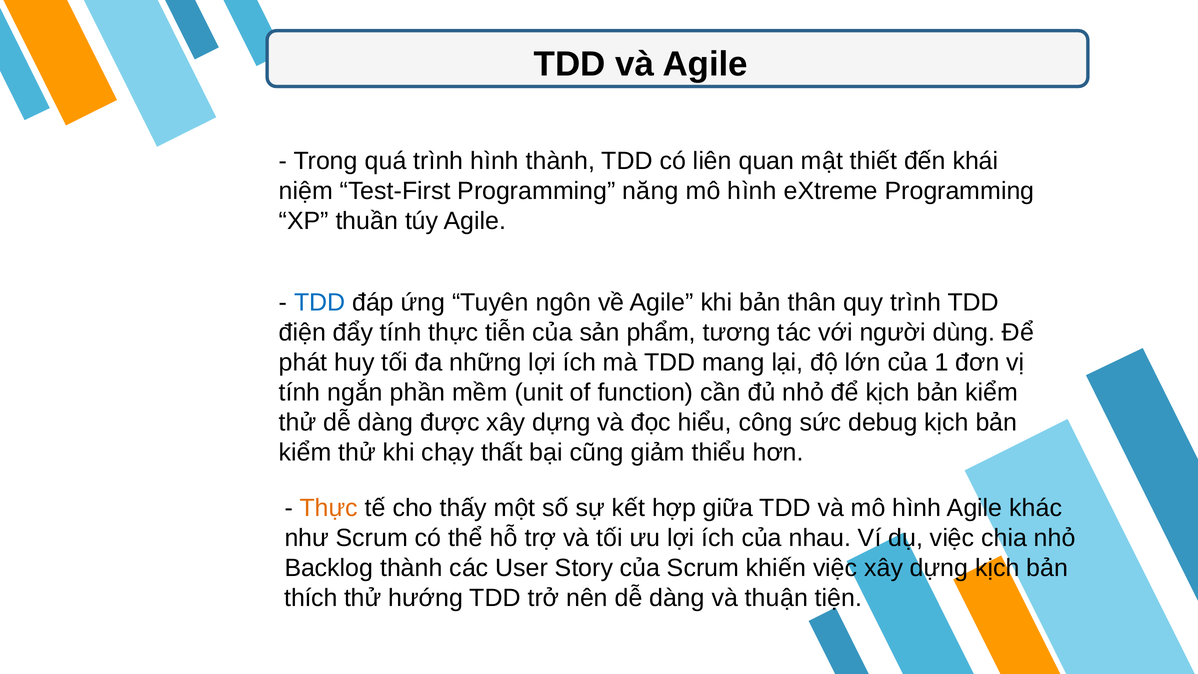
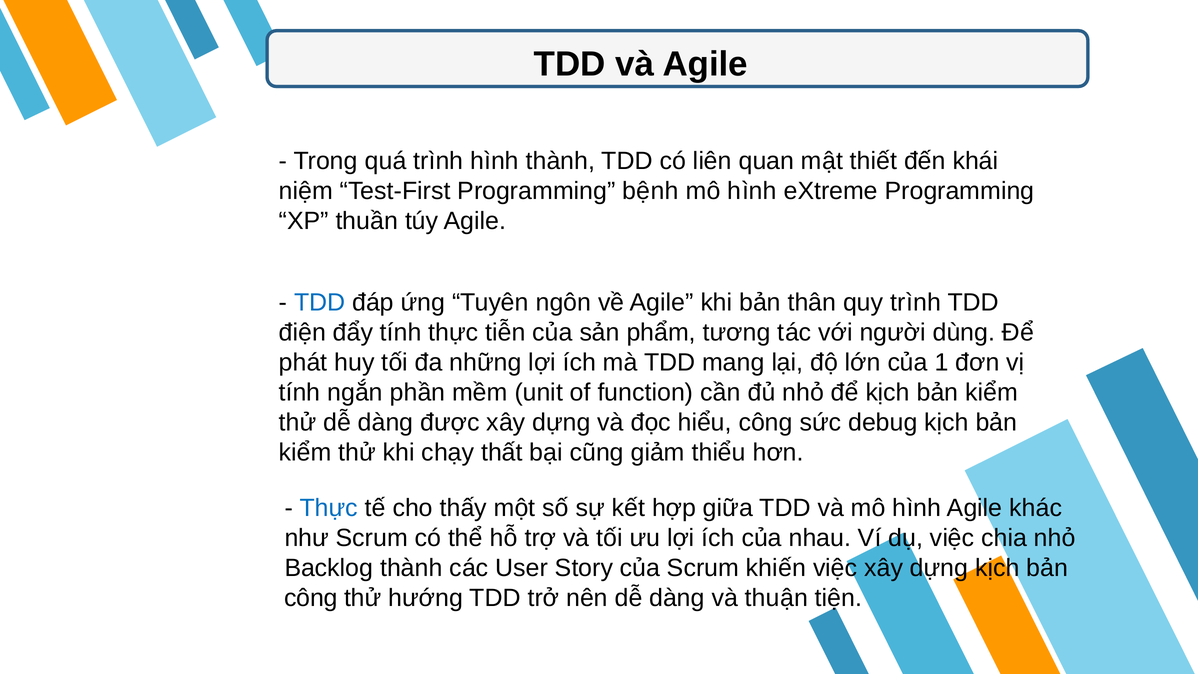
năng: năng -> bệnh
Thực at (329, 508) colour: orange -> blue
thích at (311, 598): thích -> công
